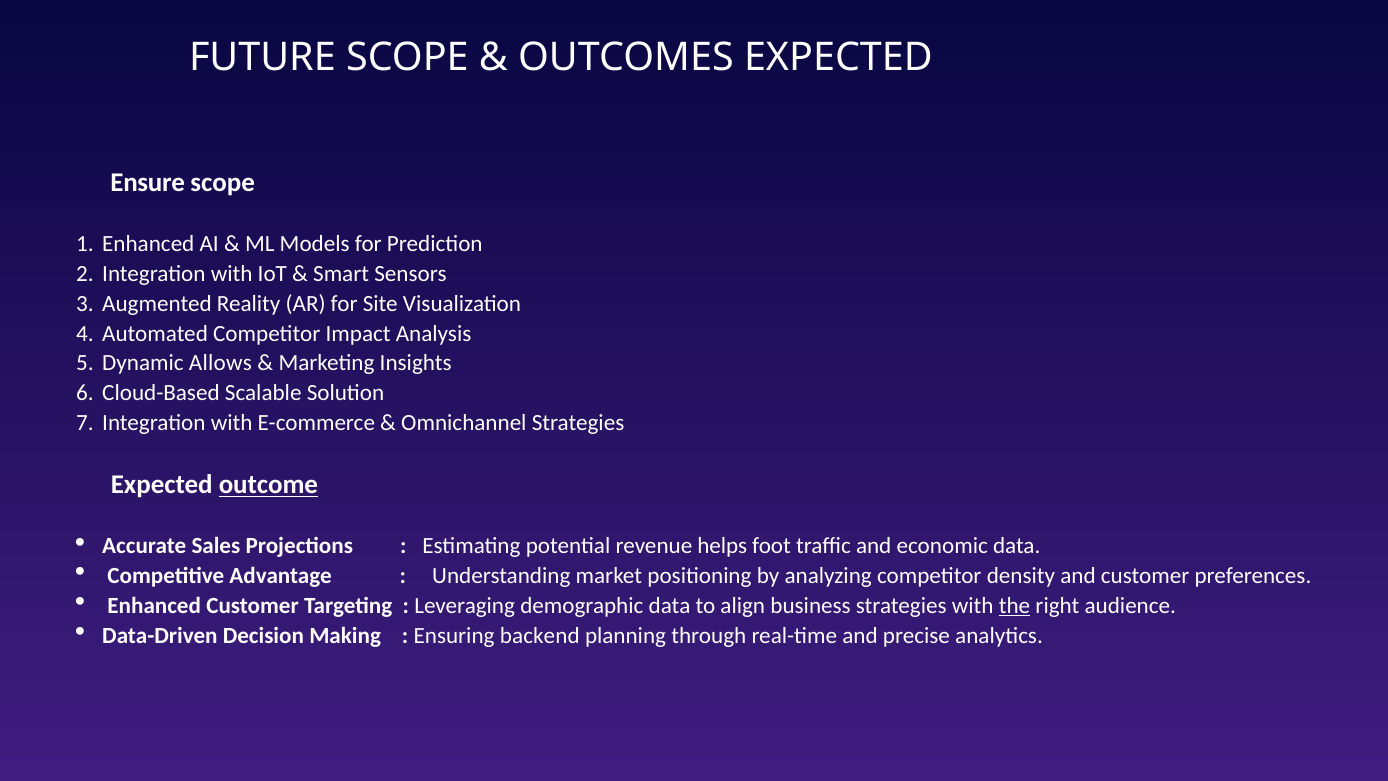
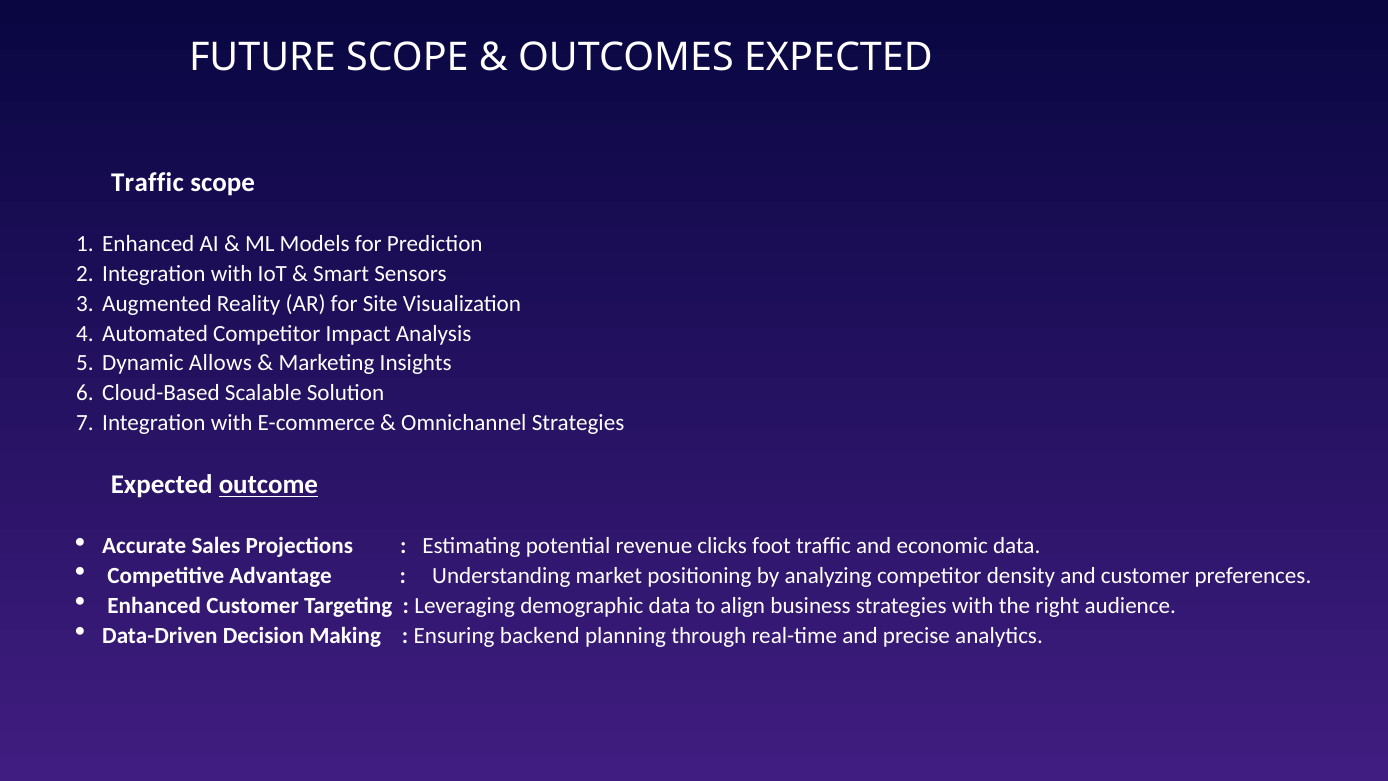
Ensure at (148, 183): Ensure -> Traffic
helps: helps -> clicks
the underline: present -> none
